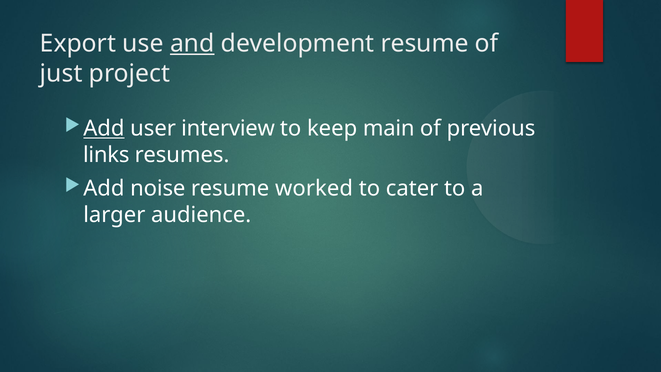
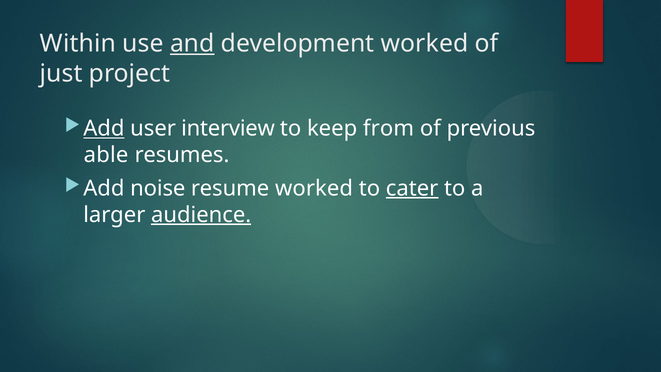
Export: Export -> Within
development resume: resume -> worked
main: main -> from
links: links -> able
cater underline: none -> present
audience underline: none -> present
